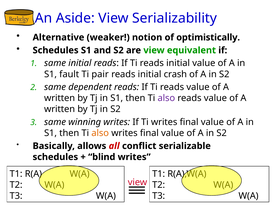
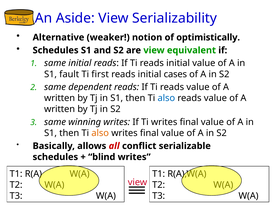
pair: pair -> first
crash: crash -> cases
also at (166, 98) colour: purple -> blue
